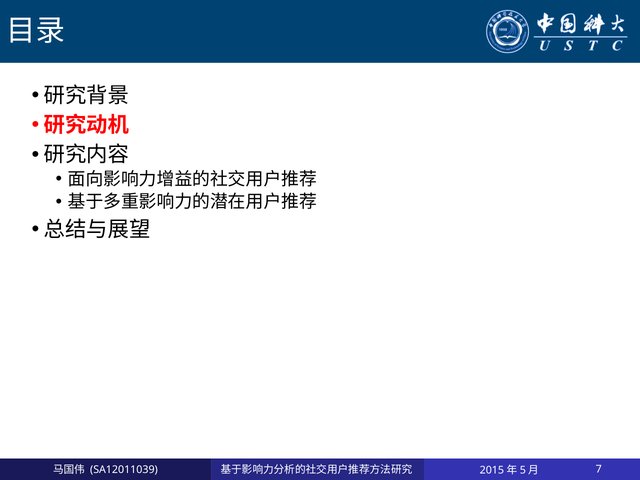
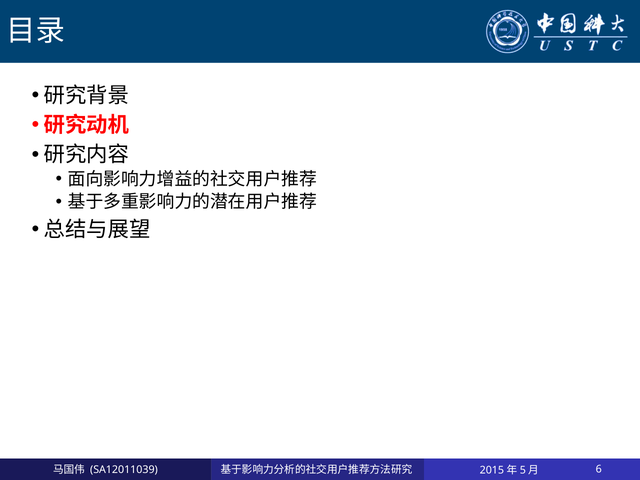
7: 7 -> 6
